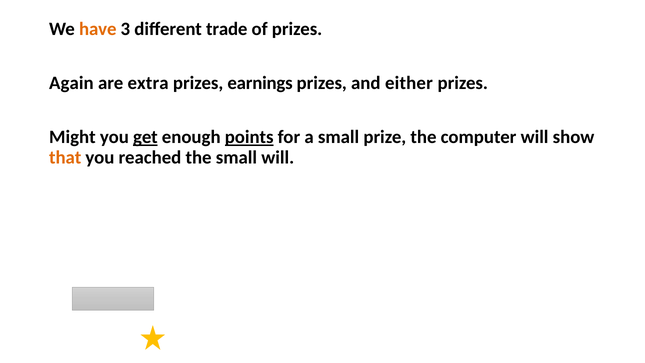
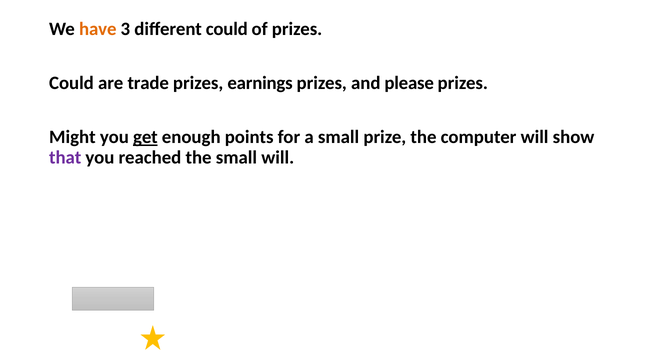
different trade: trade -> could
Again at (71, 83): Again -> Could
extra: extra -> trade
either: either -> please
points underline: present -> none
that colour: orange -> purple
